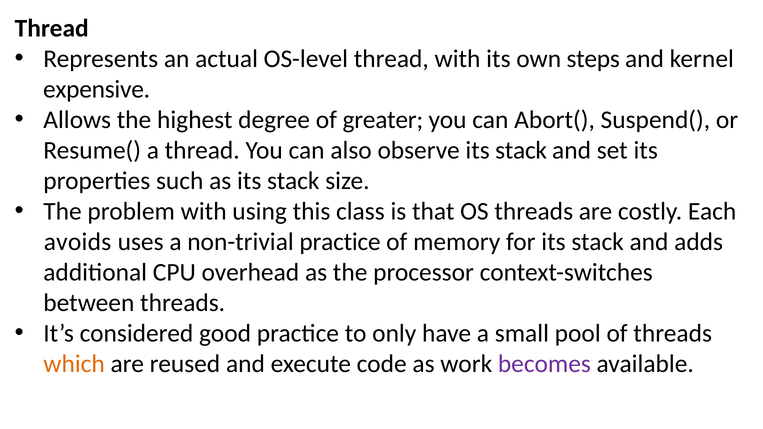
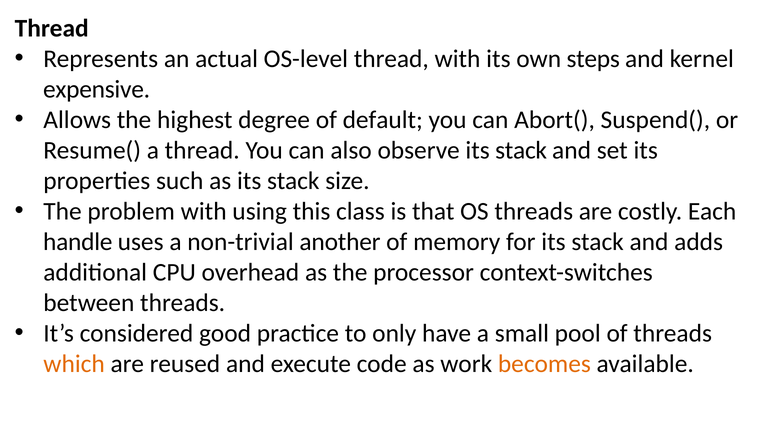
greater: greater -> default
avoids: avoids -> handle
non-trivial practice: practice -> another
becomes colour: purple -> orange
